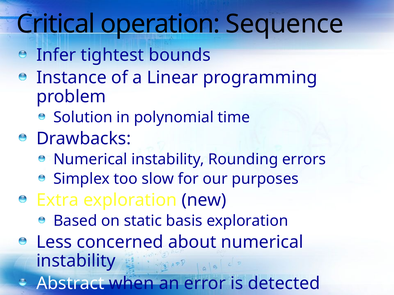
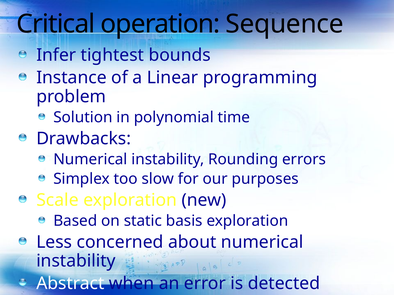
Extra: Extra -> Scale
